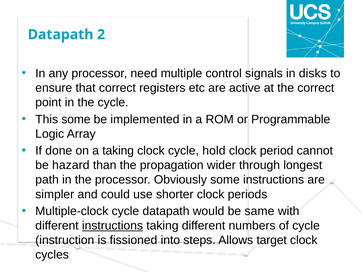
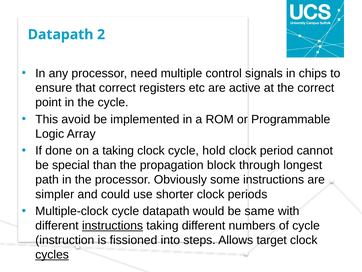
disks: disks -> chips
This some: some -> avoid
hazard: hazard -> special
wider: wider -> block
cycles underline: none -> present
